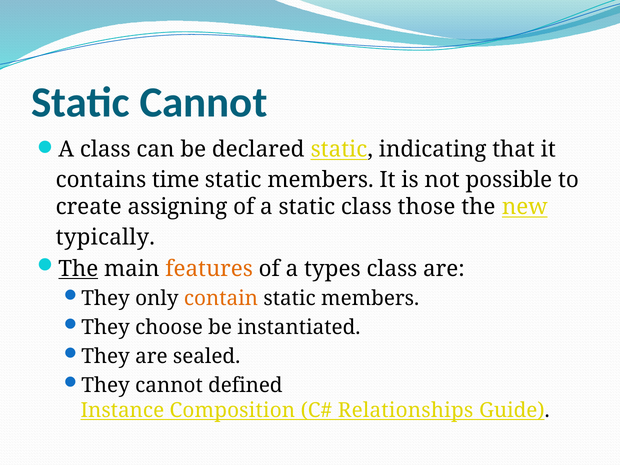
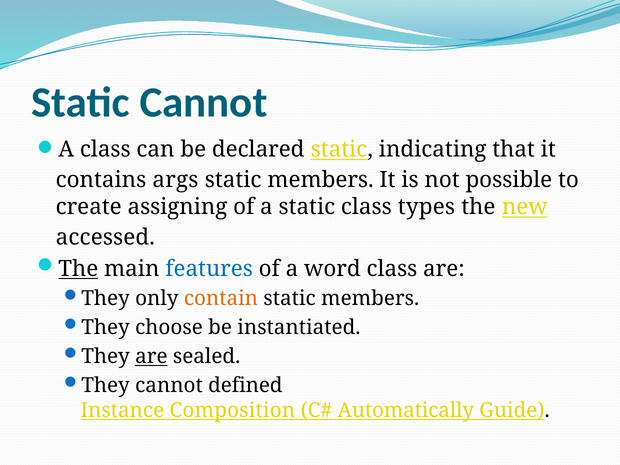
time: time -> args
those: those -> types
typically: typically -> accessed
features colour: orange -> blue
types: types -> word
are at (151, 357) underline: none -> present
Relationships: Relationships -> Automatically
